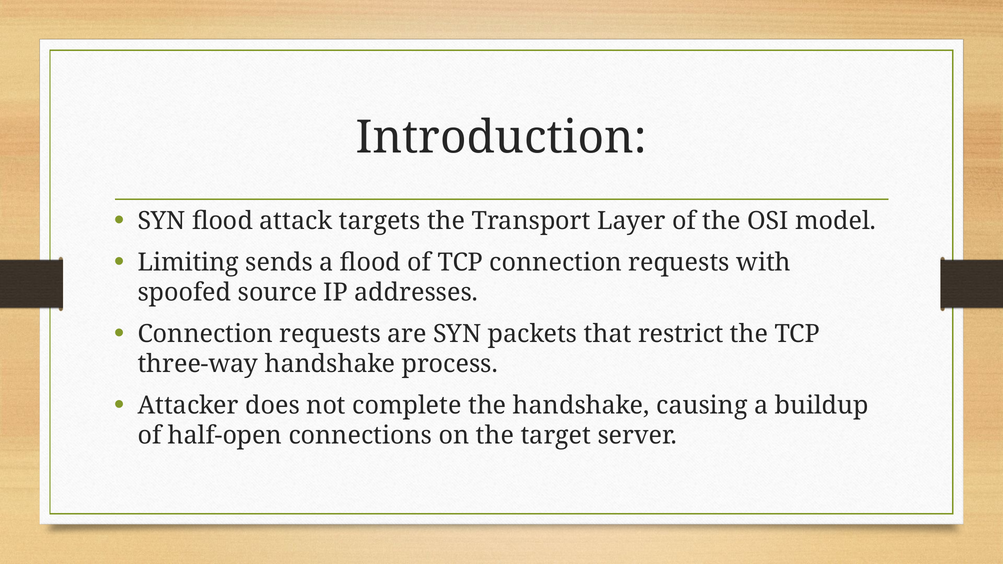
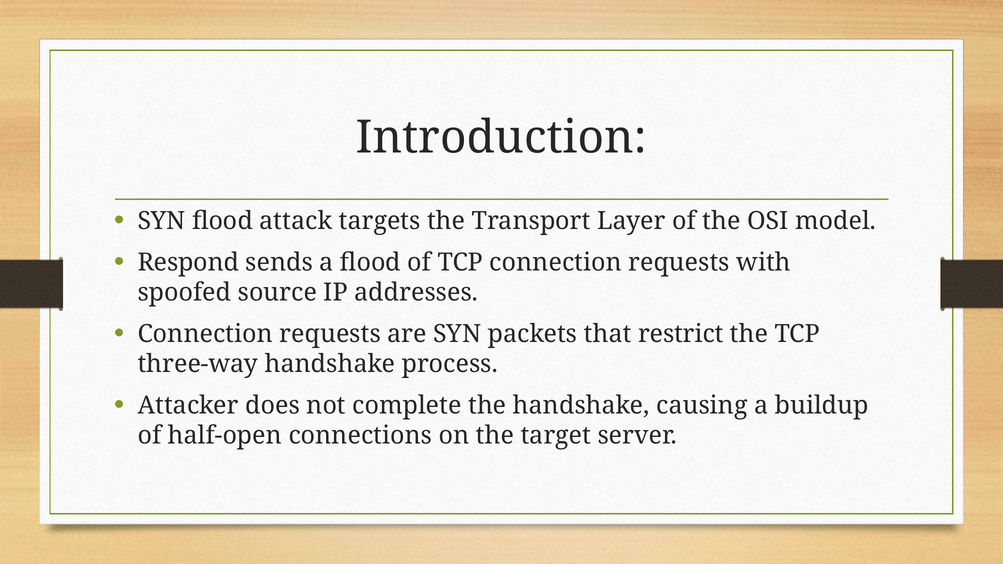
Limiting: Limiting -> Respond
